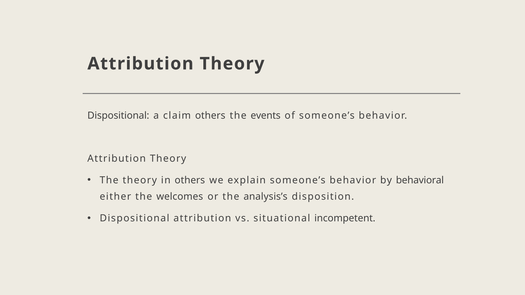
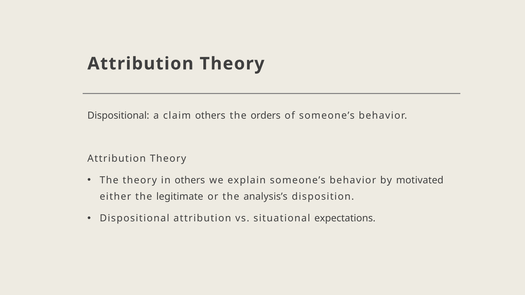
events: events -> orders
behavioral: behavioral -> motivated
welcomes: welcomes -> legitimate
incompetent: incompetent -> expectations
